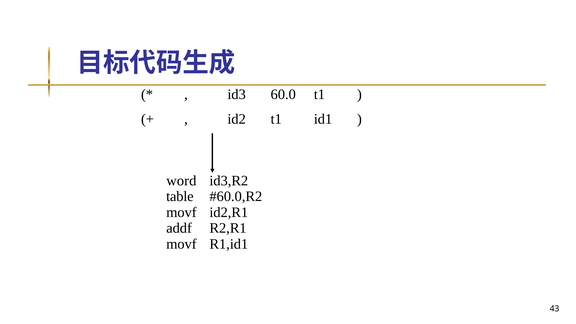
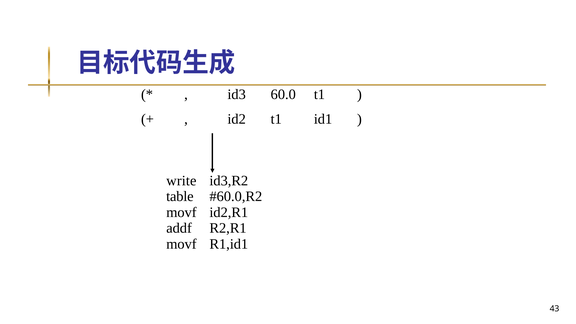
word: word -> write
